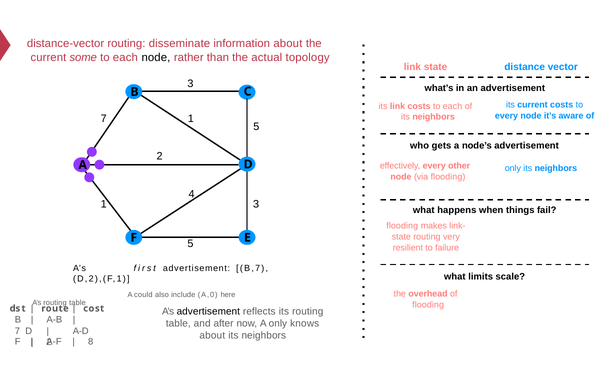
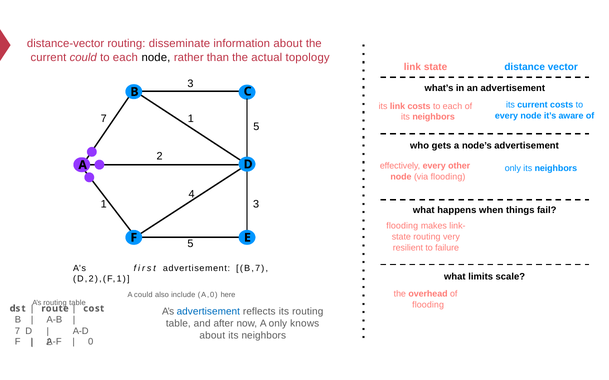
current some: some -> could
advertisement at (208, 312) colour: black -> blue
8: 8 -> 0
